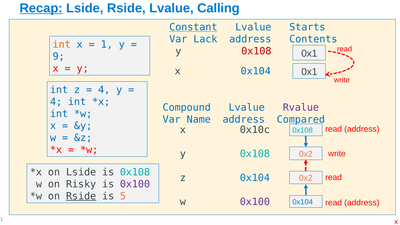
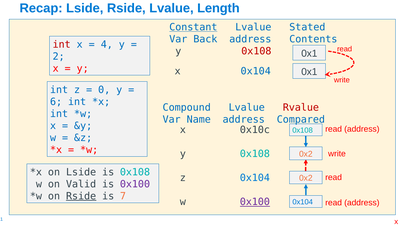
Recap underline: present -> none
Calling: Calling -> Length
Starts: Starts -> Stated
Lack: Lack -> Back
int at (62, 44) colour: orange -> red
1: 1 -> 4
9: 9 -> 2
4 at (104, 90): 4 -> 0
4 at (56, 102): 4 -> 6
Rvalue colour: purple -> red
Risky: Risky -> Valid
5: 5 -> 7
0x100 at (255, 202) underline: none -> present
